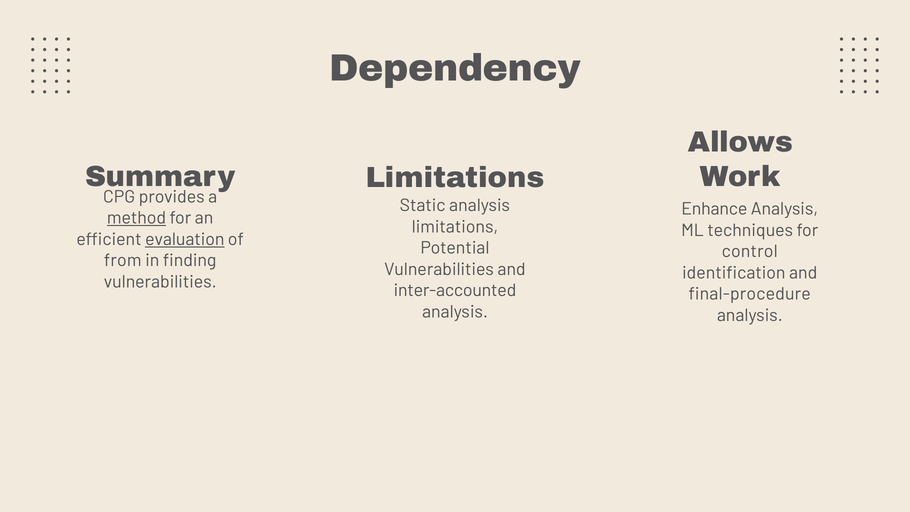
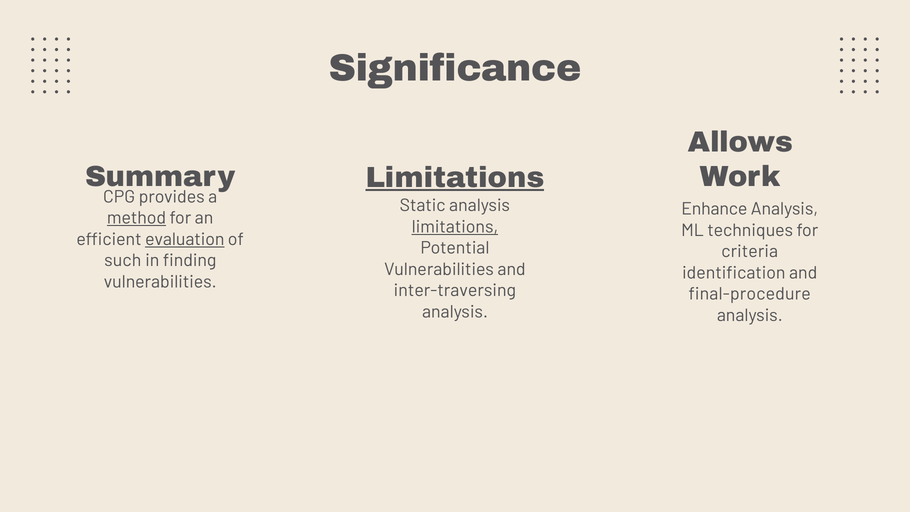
Dependency: Dependency -> Significance
Limitations at (455, 177) underline: none -> present
limitations at (455, 227) underline: none -> present
control: control -> criteria
from: from -> such
inter-accounted: inter-accounted -> inter-traversing
